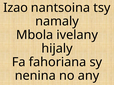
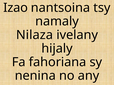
Mbola: Mbola -> Nilaza
